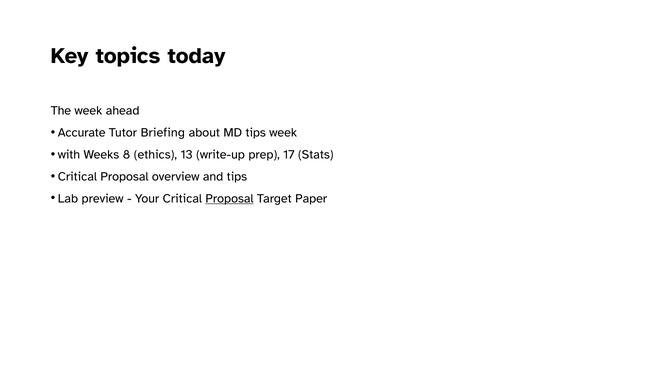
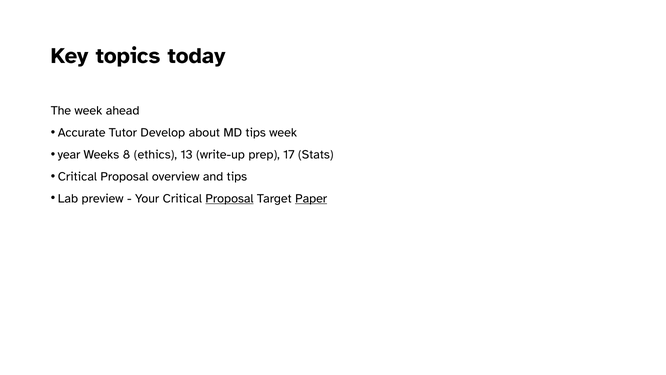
Briefing: Briefing -> Develop
with: with -> year
Paper underline: none -> present
